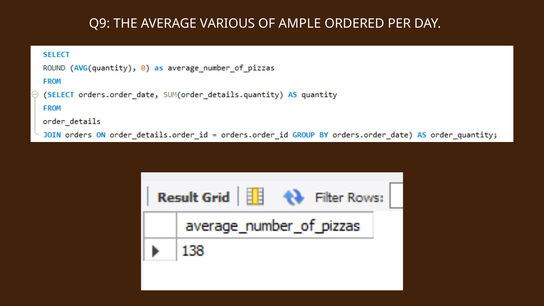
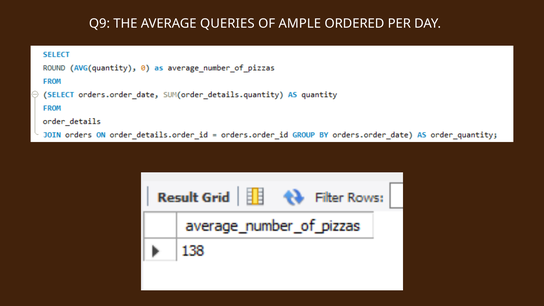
VARIOUS: VARIOUS -> QUERIES
